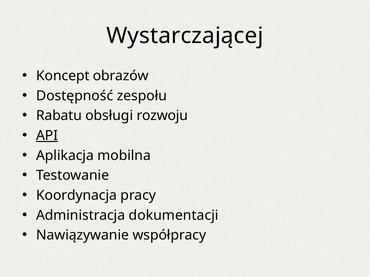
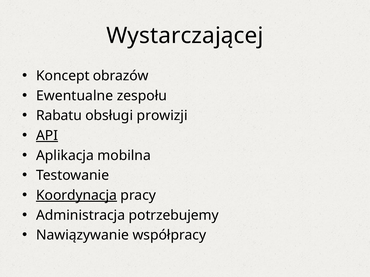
Dostępność: Dostępność -> Ewentualne
rozwoju: rozwoju -> prowizji
Koordynacja underline: none -> present
dokumentacji: dokumentacji -> potrzebujemy
